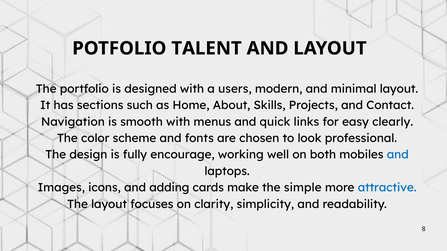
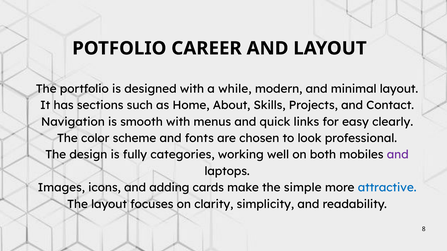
TALENT: TALENT -> CAREER
users: users -> while
encourage: encourage -> categories
and at (398, 155) colour: blue -> purple
